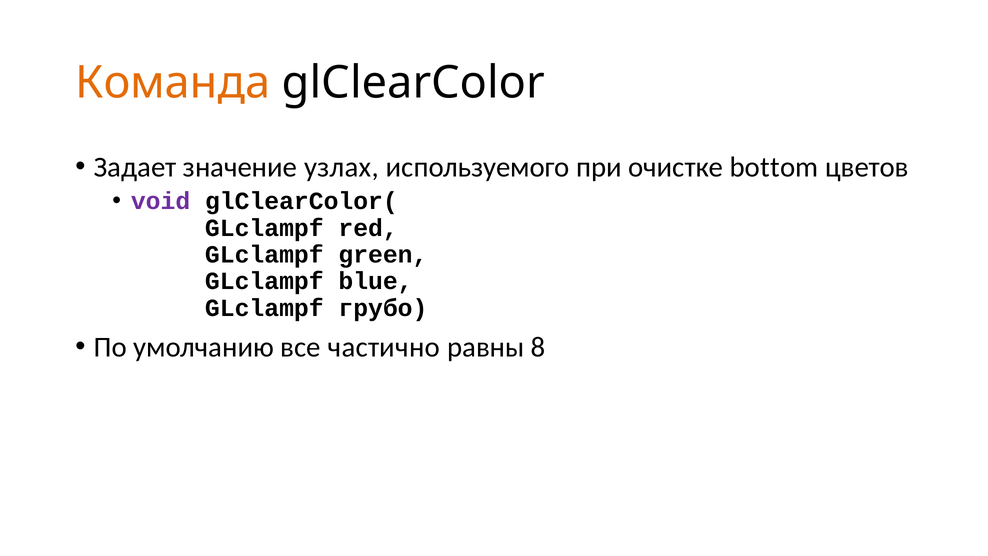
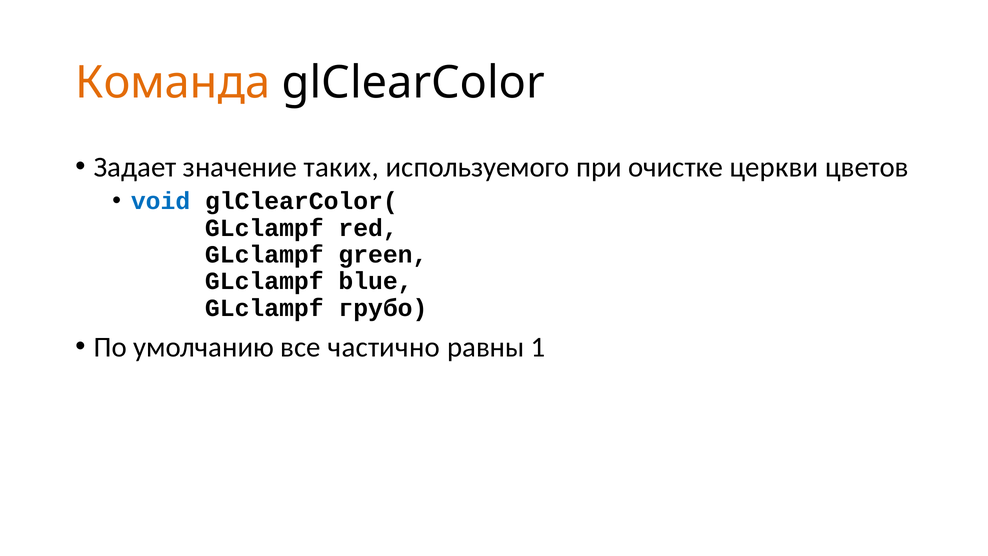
узлах: узлах -> таких
bottom: bottom -> церкви
void colour: purple -> blue
8: 8 -> 1
